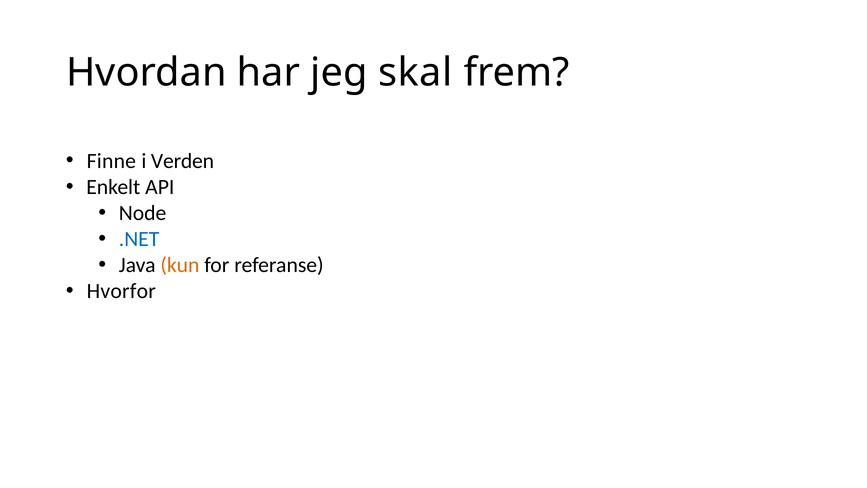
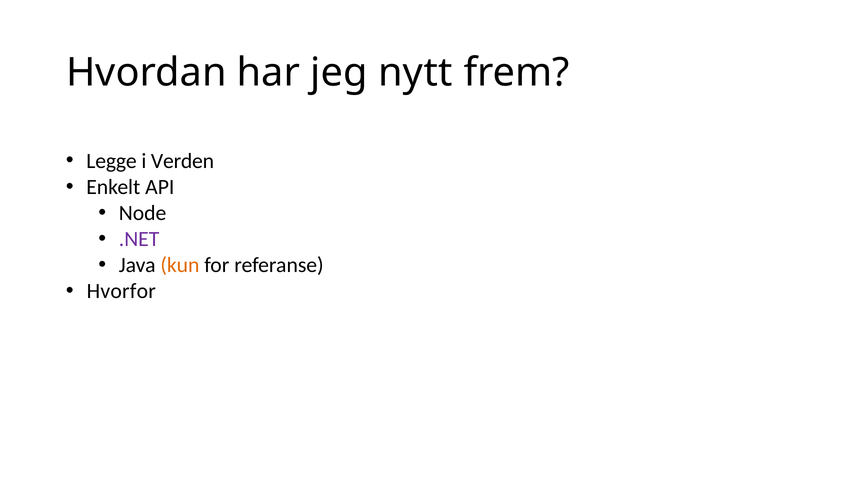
skal: skal -> nytt
Finne: Finne -> Legge
.NET colour: blue -> purple
